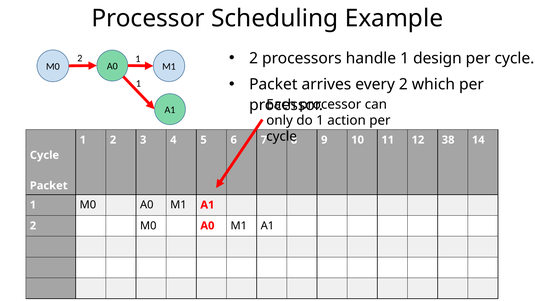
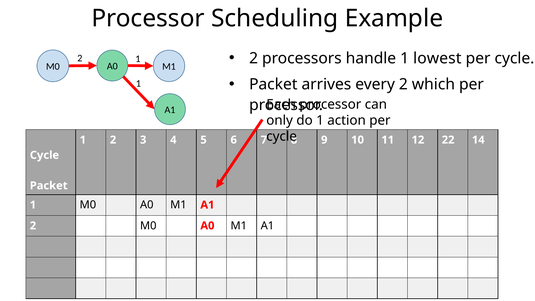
design: design -> lowest
38: 38 -> 22
